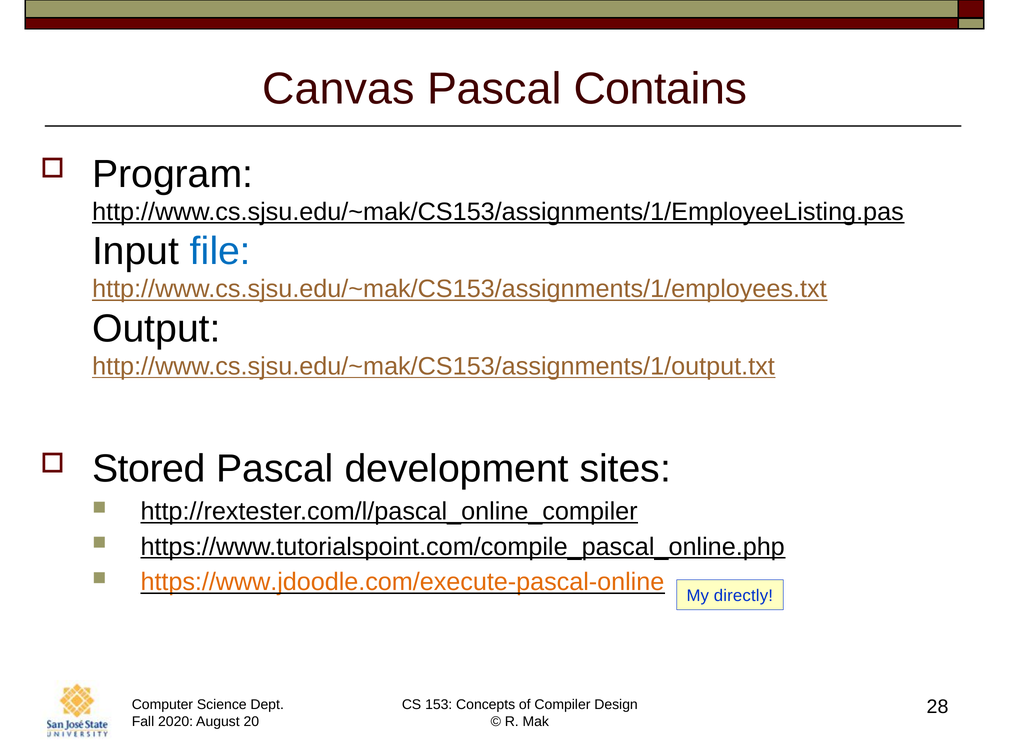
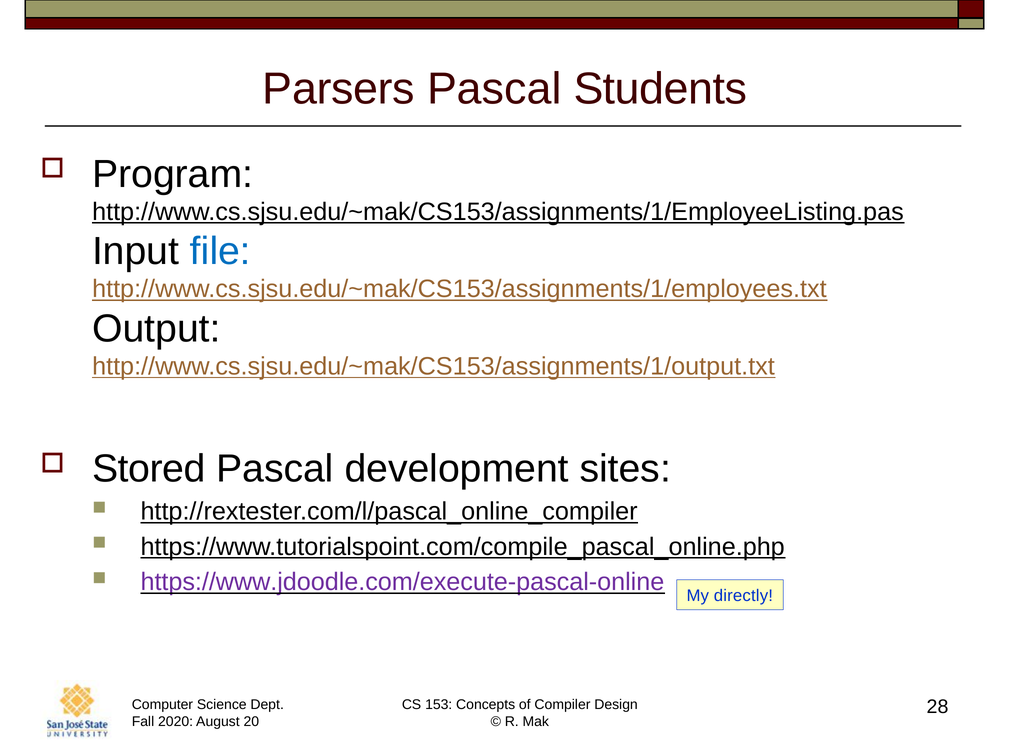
Canvas: Canvas -> Parsers
Contains: Contains -> Students
https://www.jdoodle.com/execute-pascal-online colour: orange -> purple
